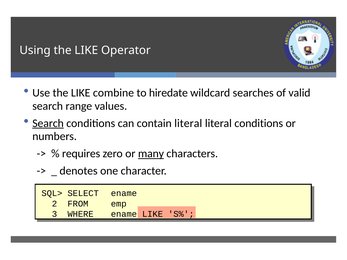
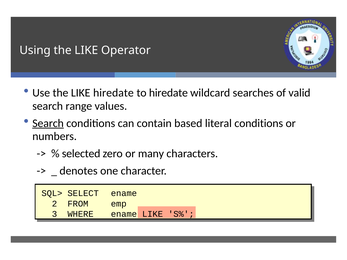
LIKE combine: combine -> hiredate
contain literal: literal -> based
requires: requires -> selected
many underline: present -> none
